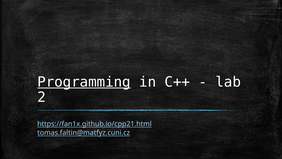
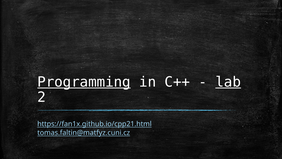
lab underline: none -> present
